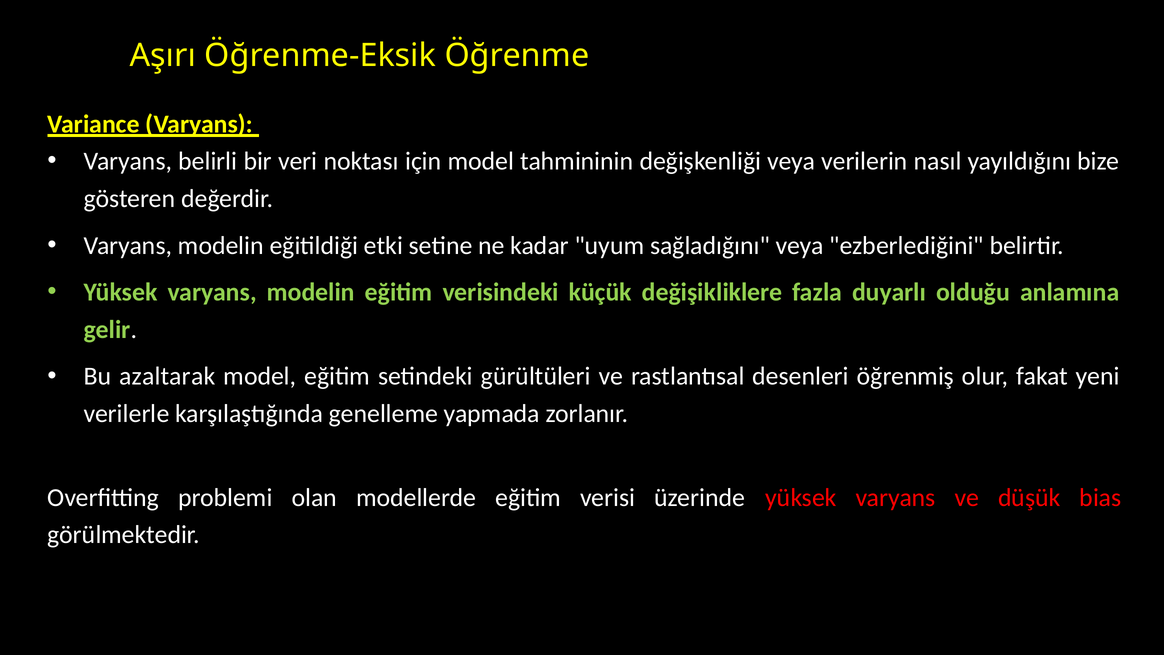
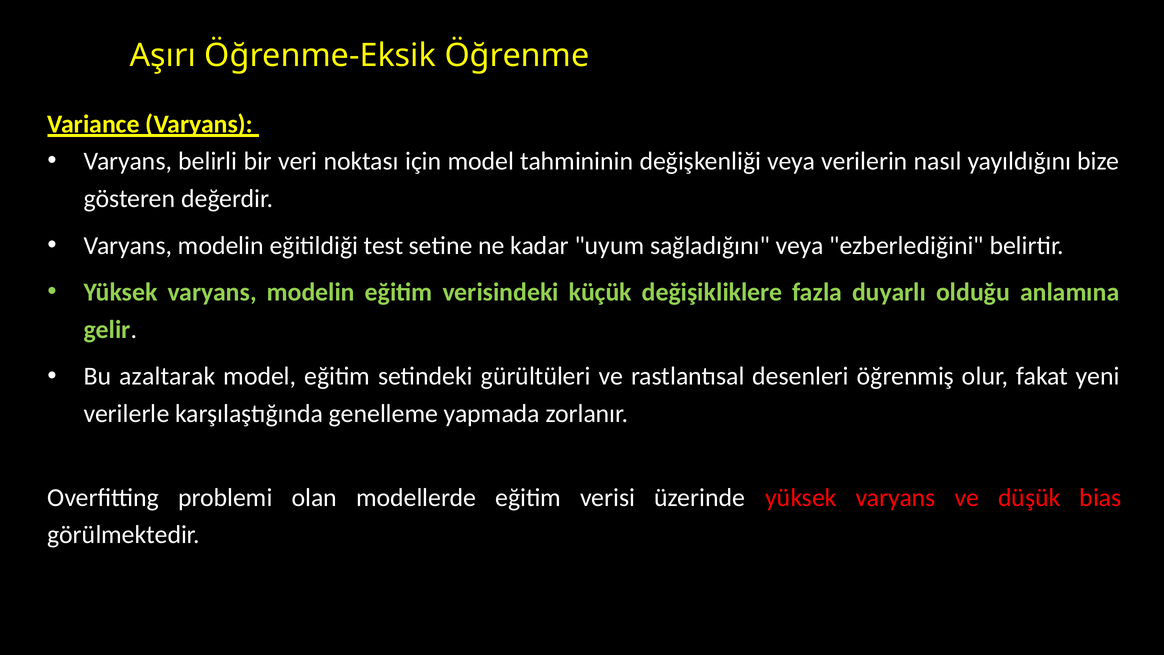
etki: etki -> test
